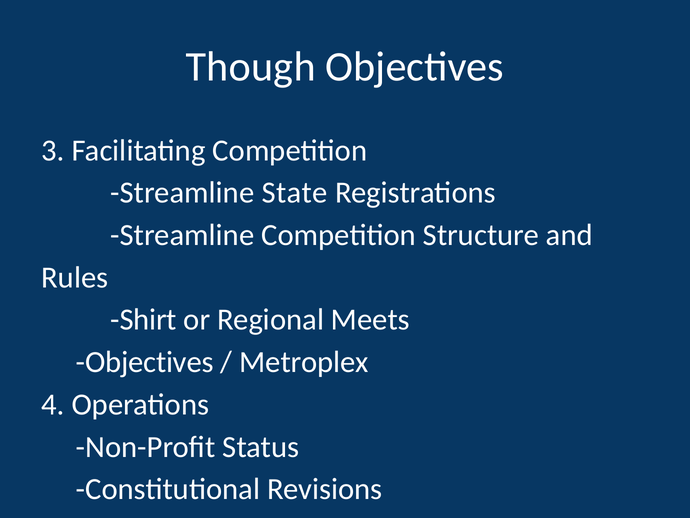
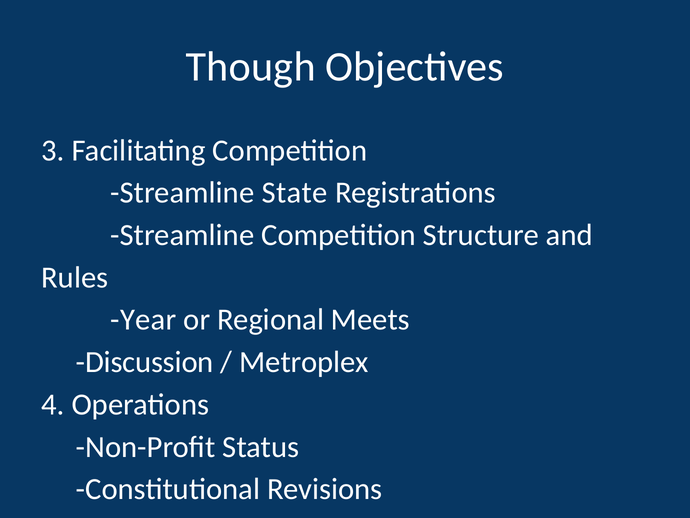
Shirt: Shirt -> Year
Objectives at (145, 362): Objectives -> Discussion
